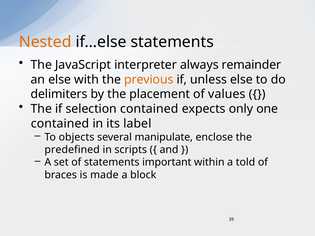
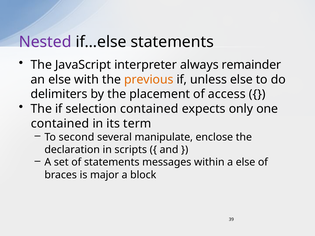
Nested colour: orange -> purple
values: values -> access
label: label -> term
objects: objects -> second
predefined: predefined -> declaration
important: important -> messages
a told: told -> else
made: made -> major
